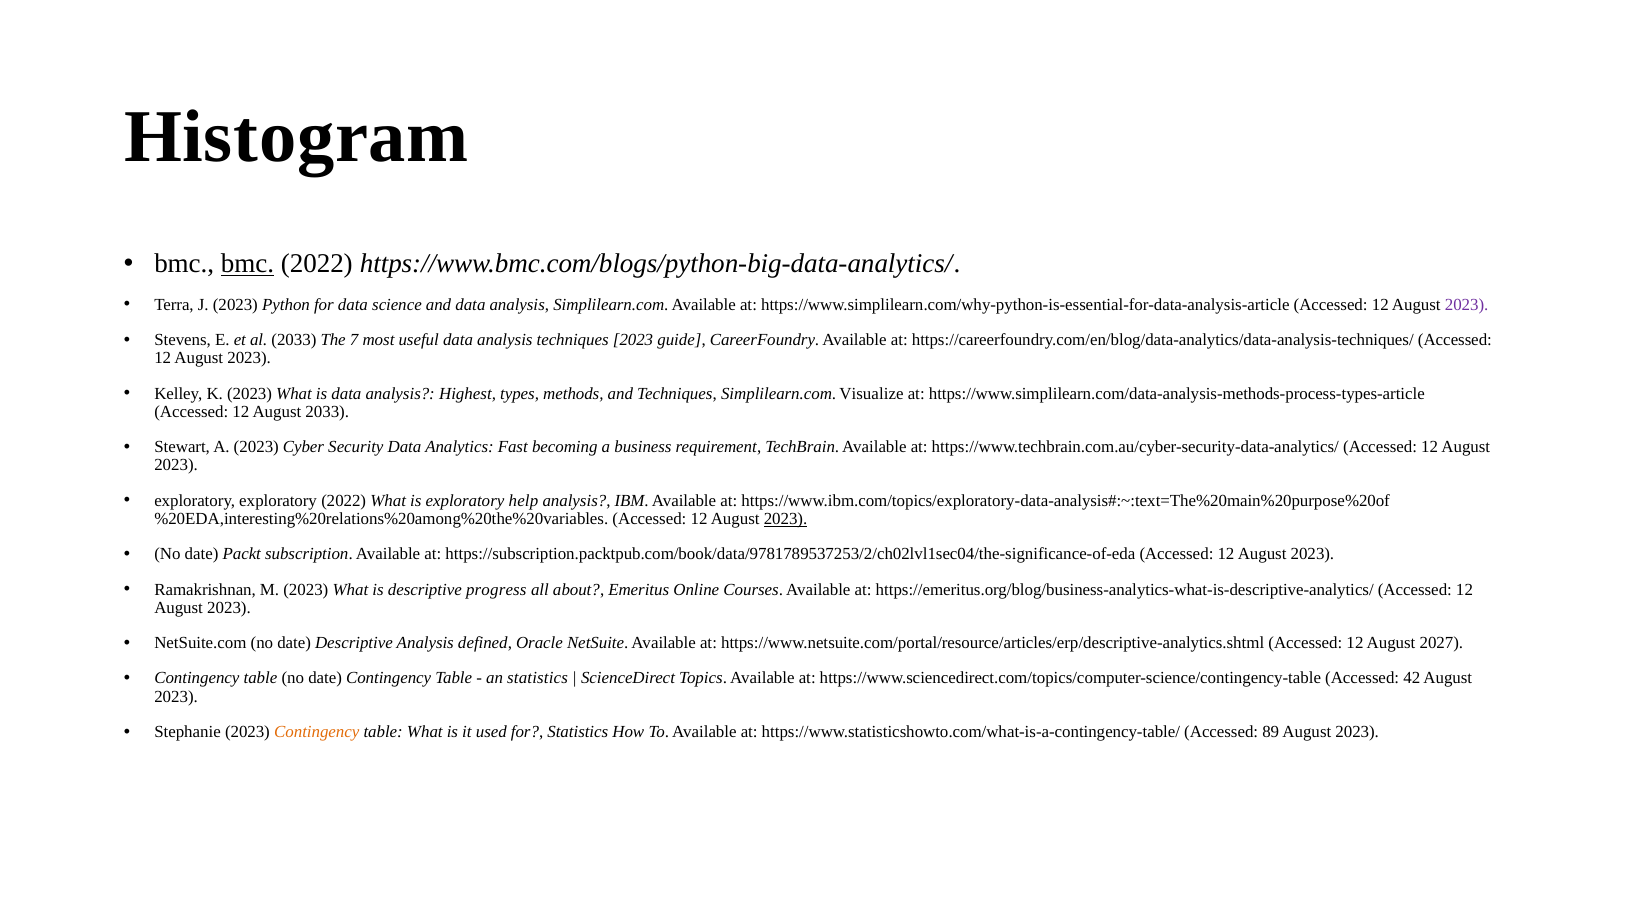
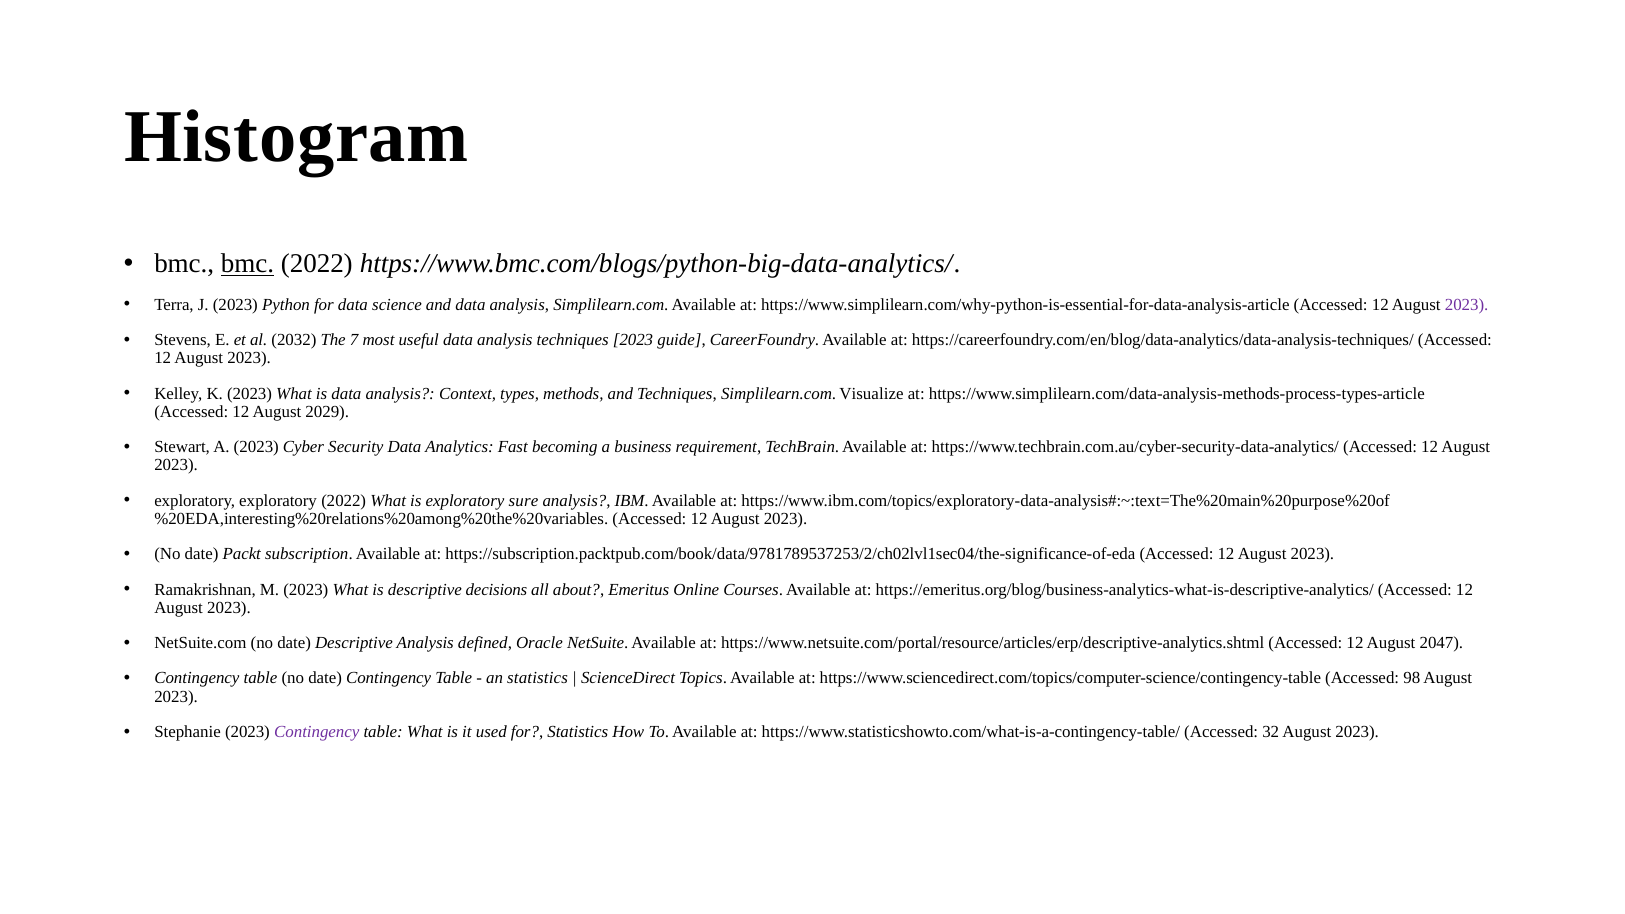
al 2033: 2033 -> 2032
Highest: Highest -> Context
August 2033: 2033 -> 2029
help: help -> sure
2023 at (786, 519) underline: present -> none
progress: progress -> decisions
2027: 2027 -> 2047
42: 42 -> 98
Contingency at (317, 732) colour: orange -> purple
89: 89 -> 32
